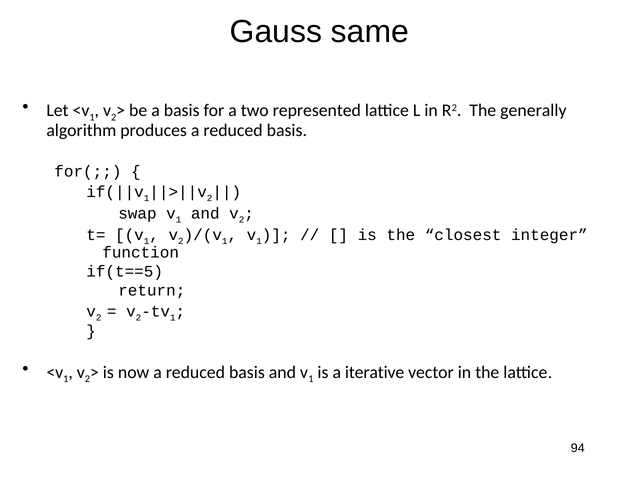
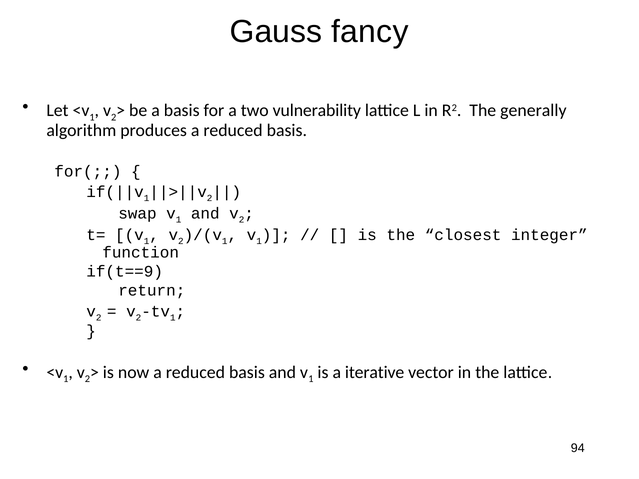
same: same -> fancy
represented: represented -> vulnerability
if(t==5: if(t==5 -> if(t==9
